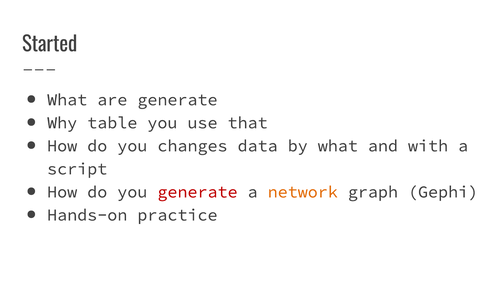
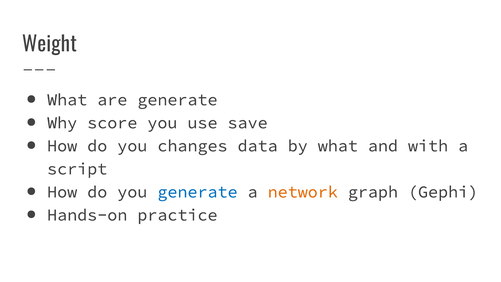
Started: Started -> Weight
table: table -> score
that: that -> save
generate at (197, 192) colour: red -> blue
